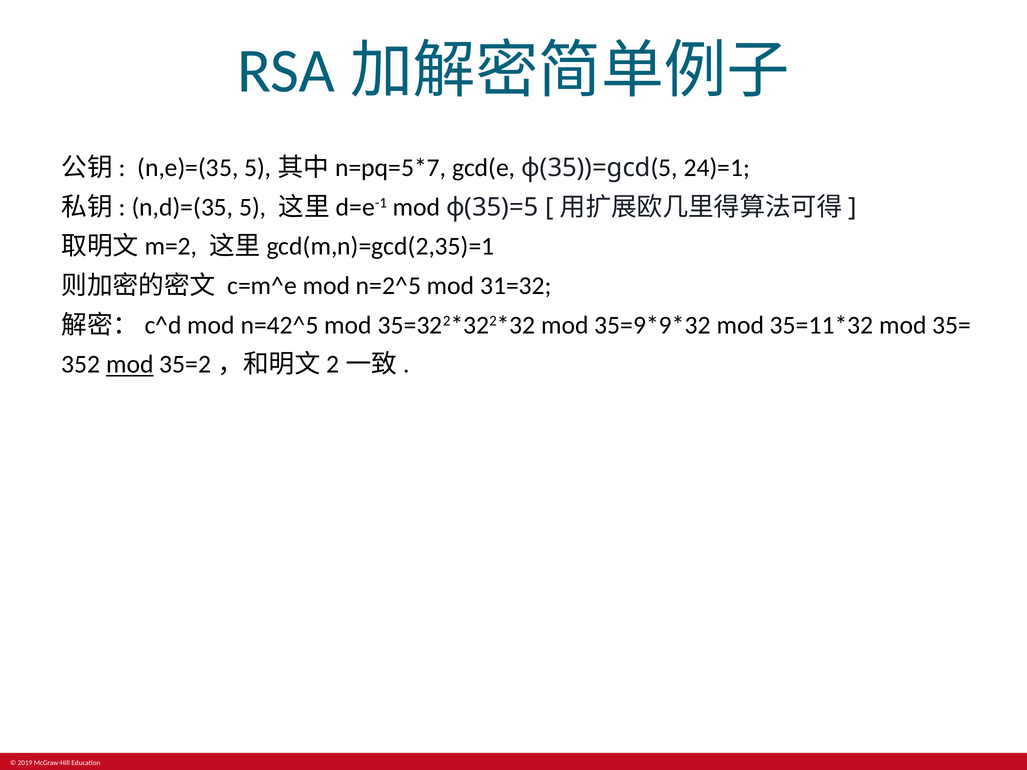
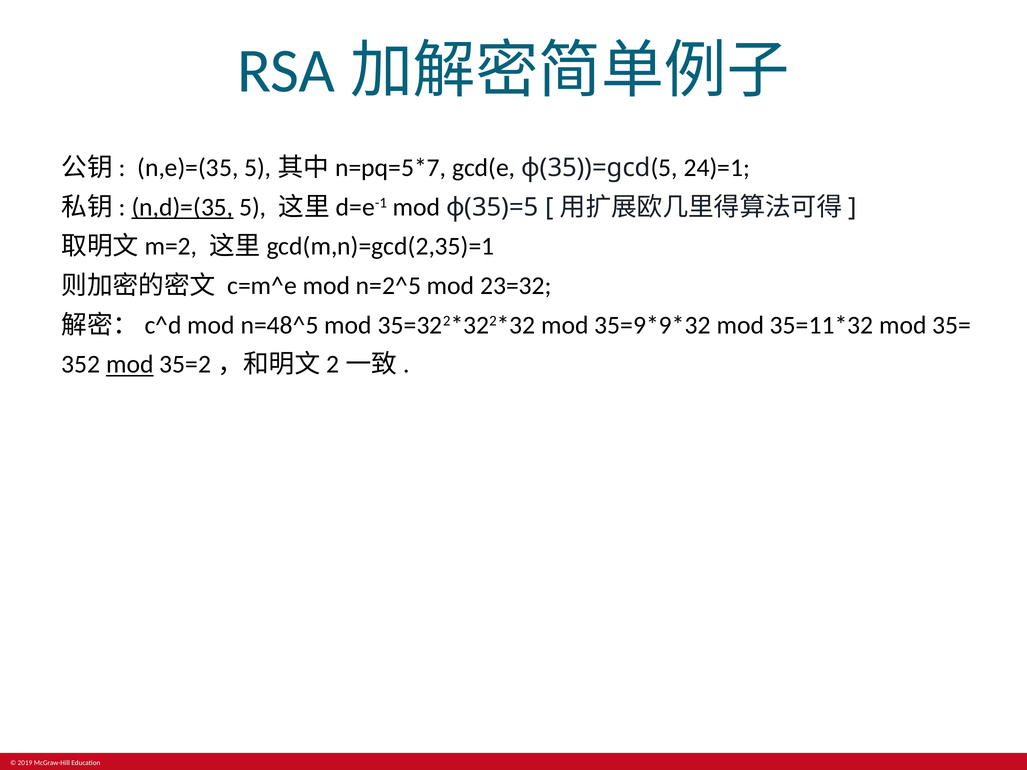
n,d)=(35 underline: none -> present
31=32: 31=32 -> 23=32
n=42^5: n=42^5 -> n=48^5
